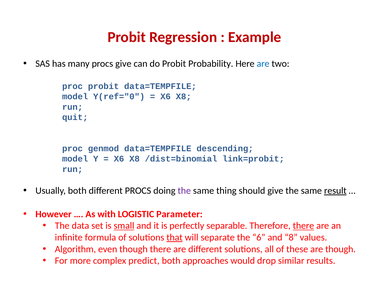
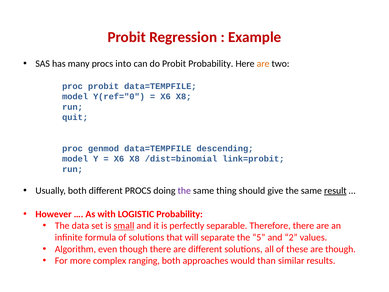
procs give: give -> into
are at (263, 64) colour: blue -> orange
LOGISTIC Parameter: Parameter -> Probability
there at (303, 226) underline: present -> none
that underline: present -> none
6: 6 -> 5
8: 8 -> 2
predict: predict -> ranging
drop: drop -> than
